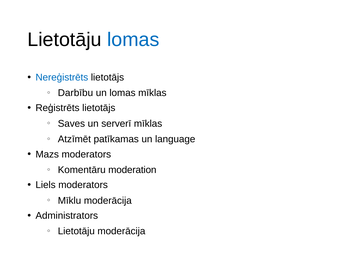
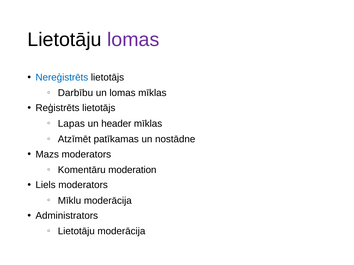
lomas at (133, 40) colour: blue -> purple
Saves: Saves -> Lapas
serverī: serverī -> header
language: language -> nostādne
